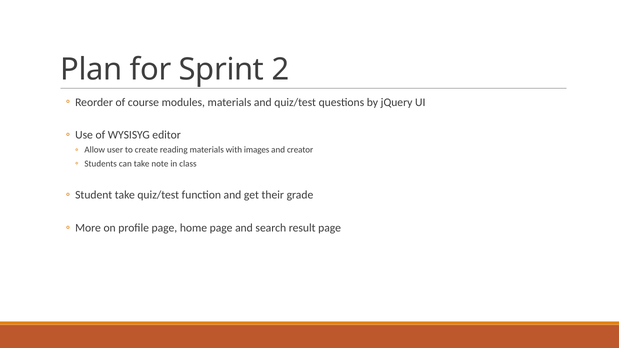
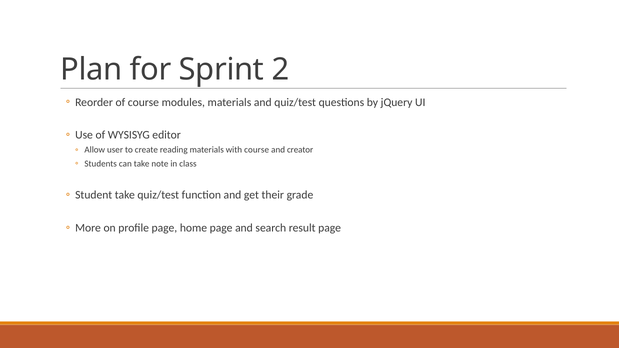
with images: images -> course
